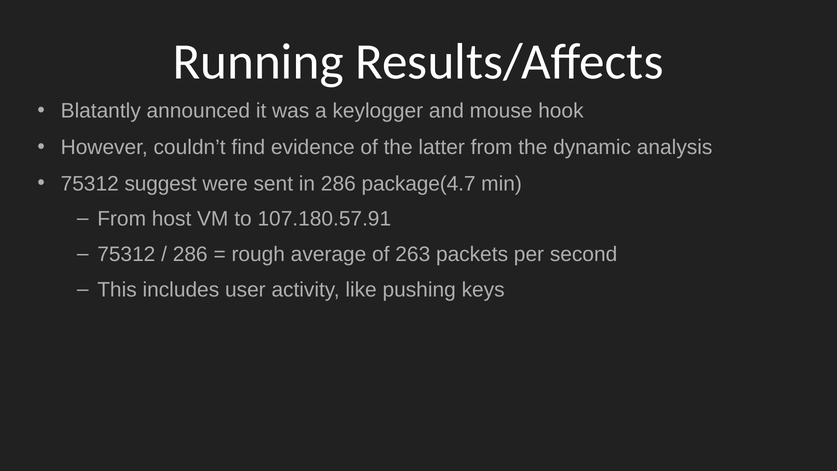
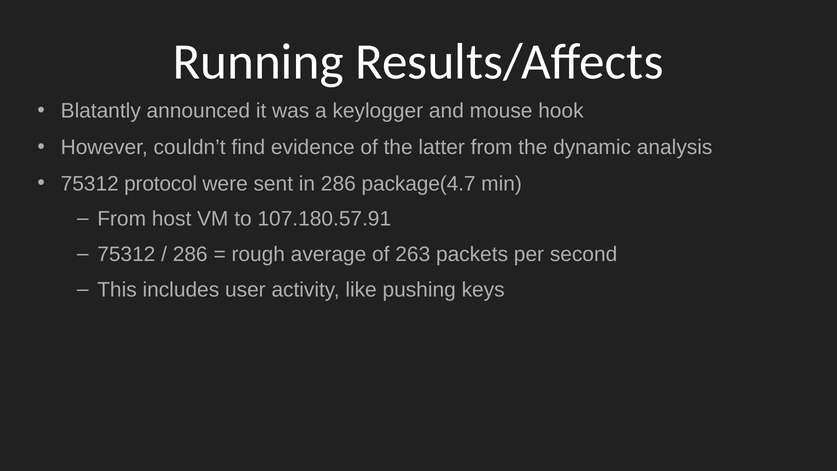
suggest: suggest -> protocol
